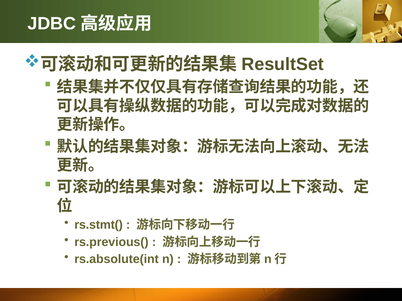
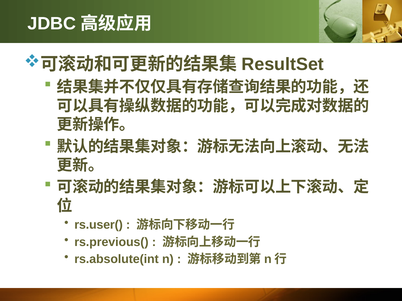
rs.stmt(: rs.stmt( -> rs.user(
